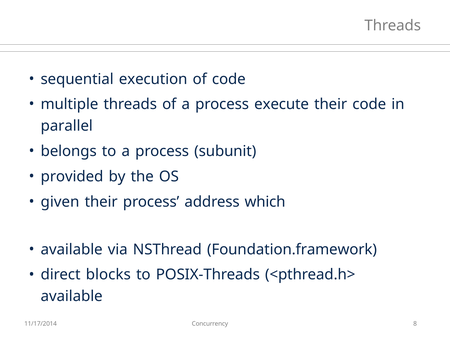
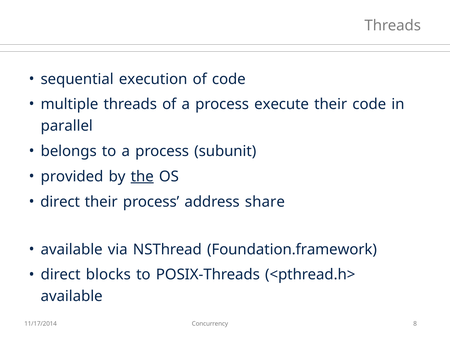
the underline: none -> present
given at (60, 202): given -> direct
which: which -> share
